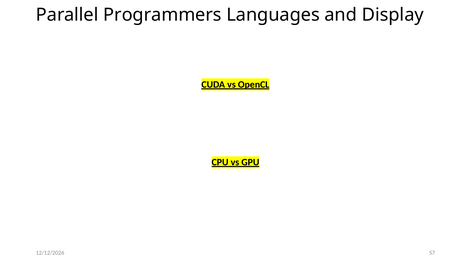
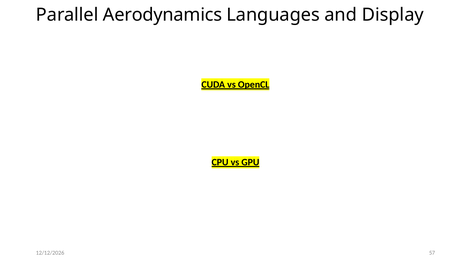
Programmers: Programmers -> Aerodynamics
